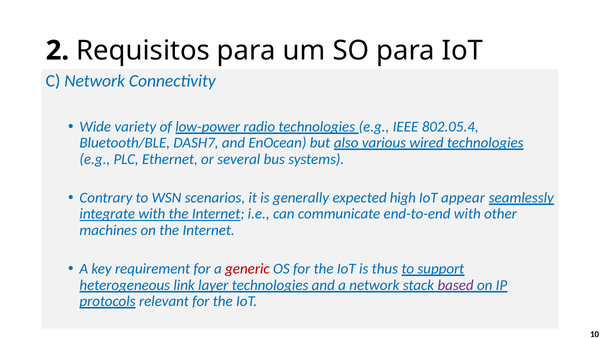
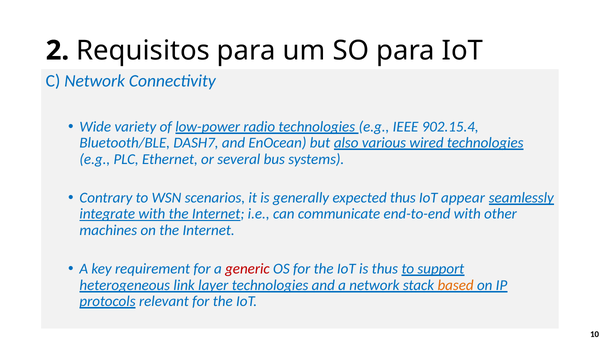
802.05.4: 802.05.4 -> 902.15.4
expected high: high -> thus
based colour: purple -> orange
